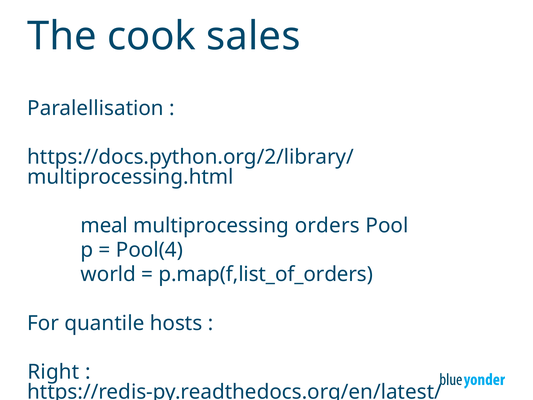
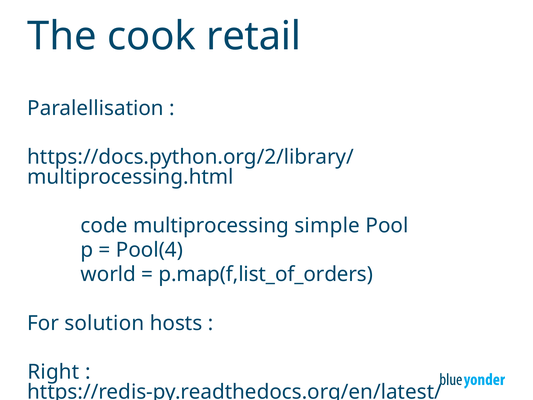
sales: sales -> retail
meal: meal -> code
orders: orders -> simple
quantile: quantile -> solution
